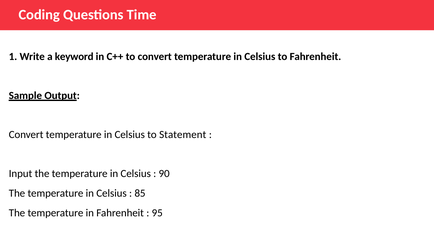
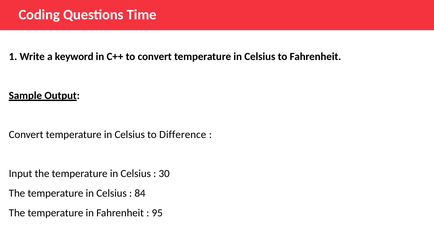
Statement: Statement -> Difference
90: 90 -> 30
85: 85 -> 84
